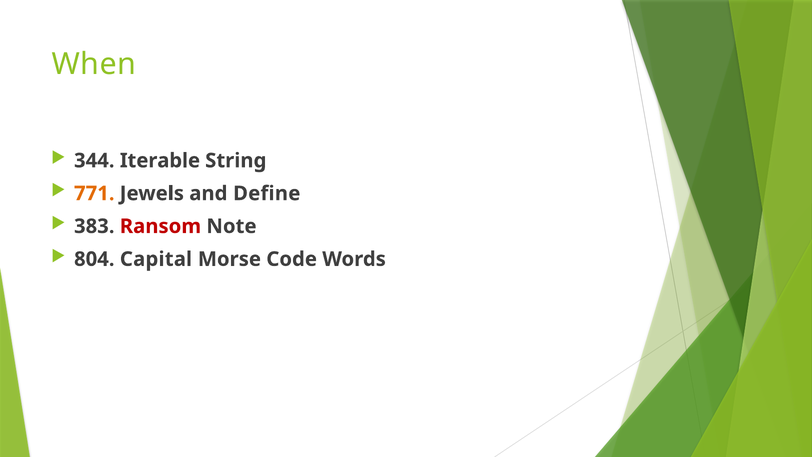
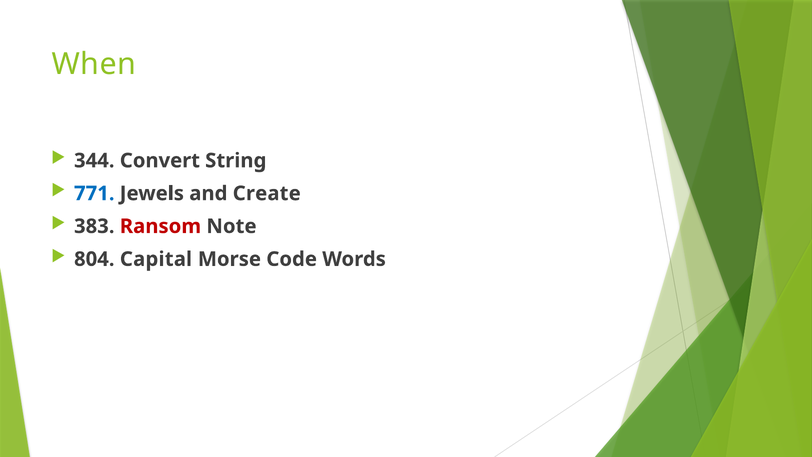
Iterable: Iterable -> Convert
771 colour: orange -> blue
Define: Define -> Create
